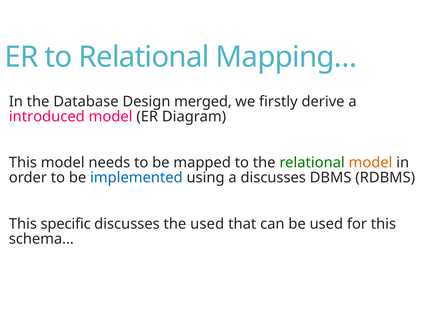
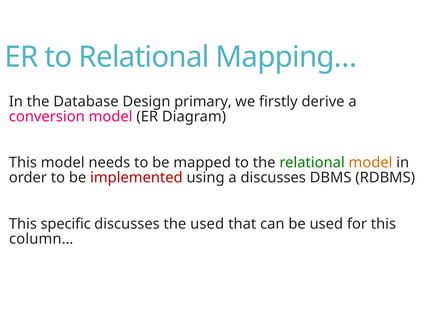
merged: merged -> primary
introduced: introduced -> conversion
implemented colour: blue -> red
schema…: schema… -> column…
